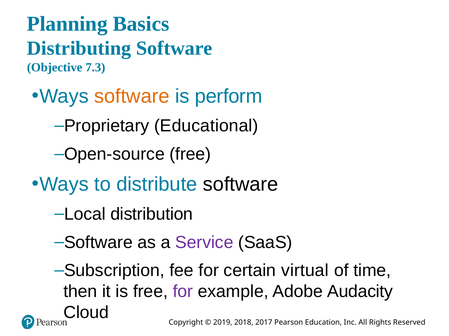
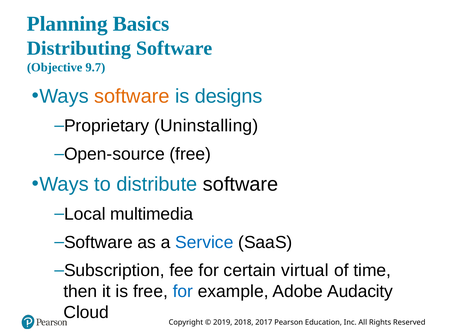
7.3: 7.3 -> 9.7
perform: perform -> designs
Educational: Educational -> Uninstalling
distribution: distribution -> multimedia
Service colour: purple -> blue
for at (183, 292) colour: purple -> blue
